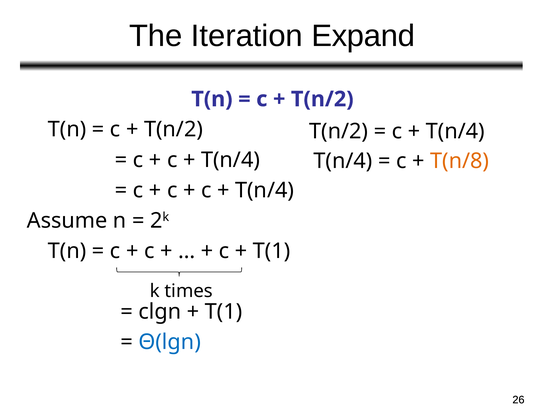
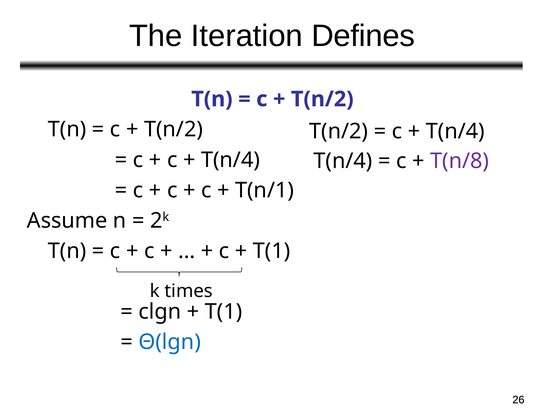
Expand: Expand -> Defines
T(n/8 colour: orange -> purple
T(n/4 at (265, 190): T(n/4 -> T(n/1
